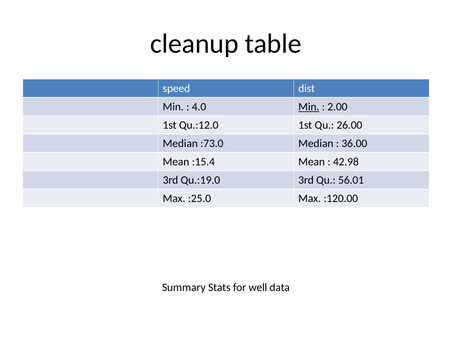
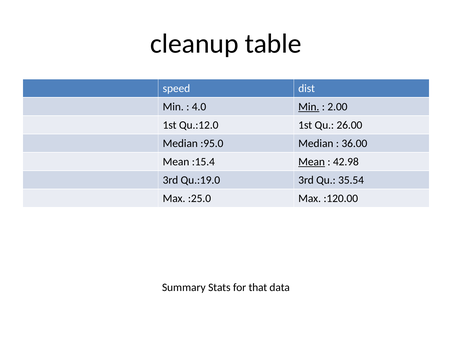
:73.0: :73.0 -> :95.0
Mean at (312, 162) underline: none -> present
56.01: 56.01 -> 35.54
well: well -> that
